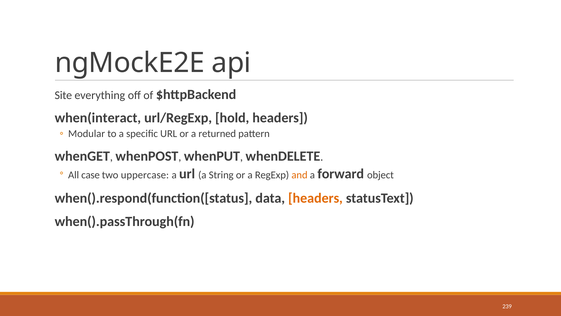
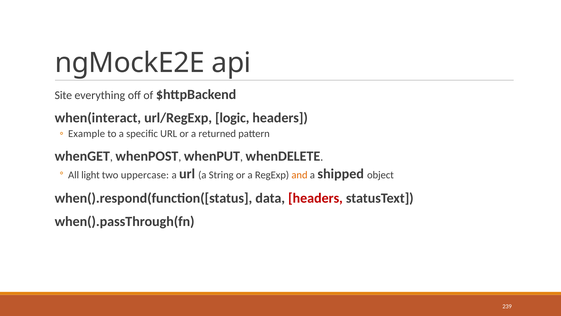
hold: hold -> logic
Modular: Modular -> Example
case: case -> light
forward: forward -> shipped
headers at (315, 198) colour: orange -> red
